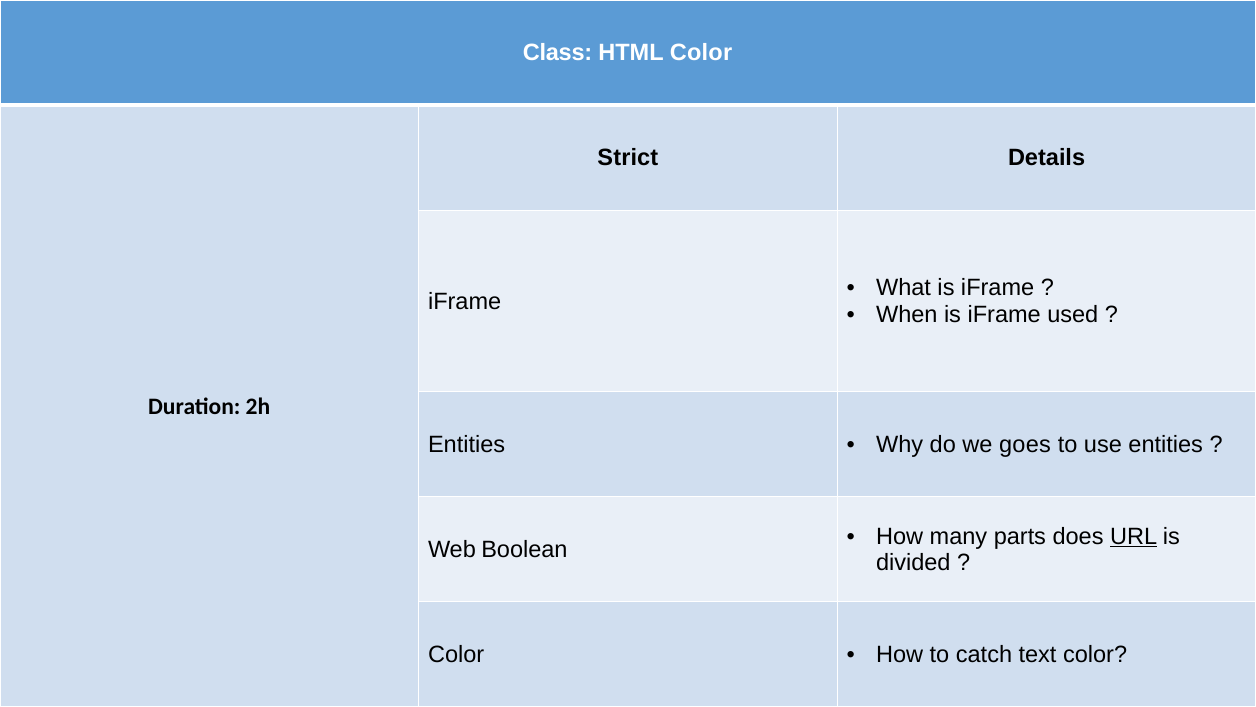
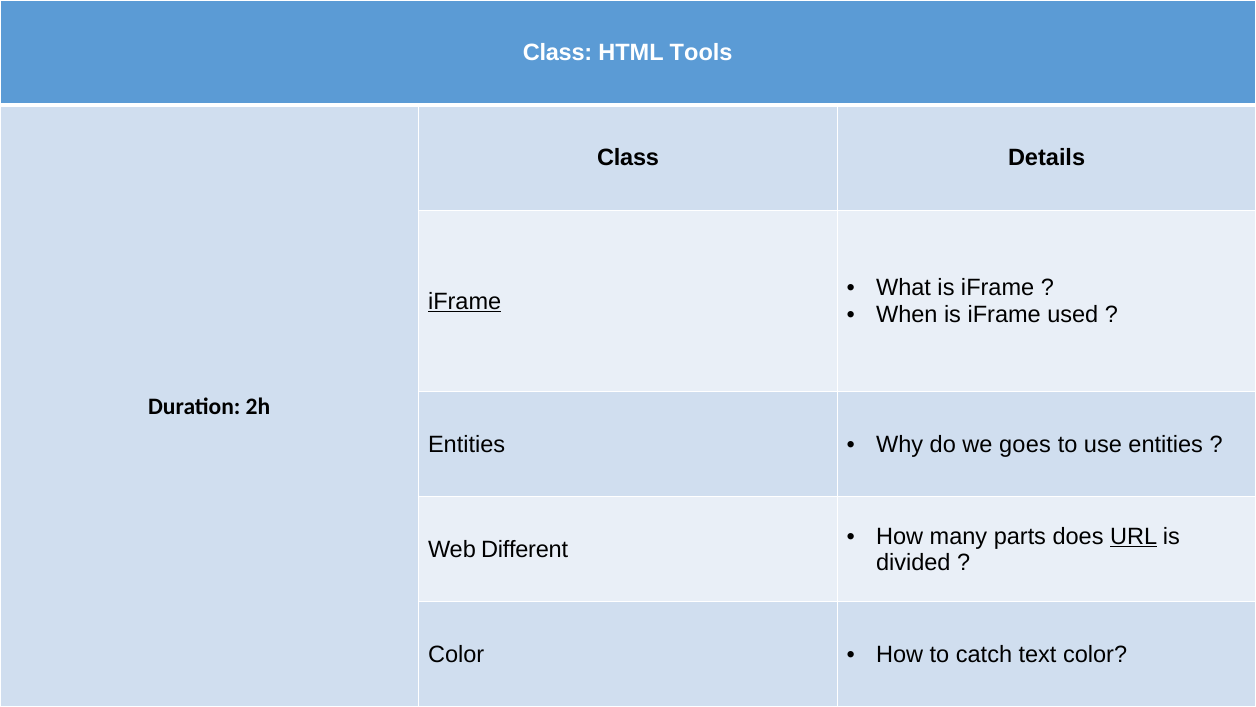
HTML Color: Color -> Tools
Strict at (628, 158): Strict -> Class
iFrame at (465, 301) underline: none -> present
Boolean: Boolean -> Different
